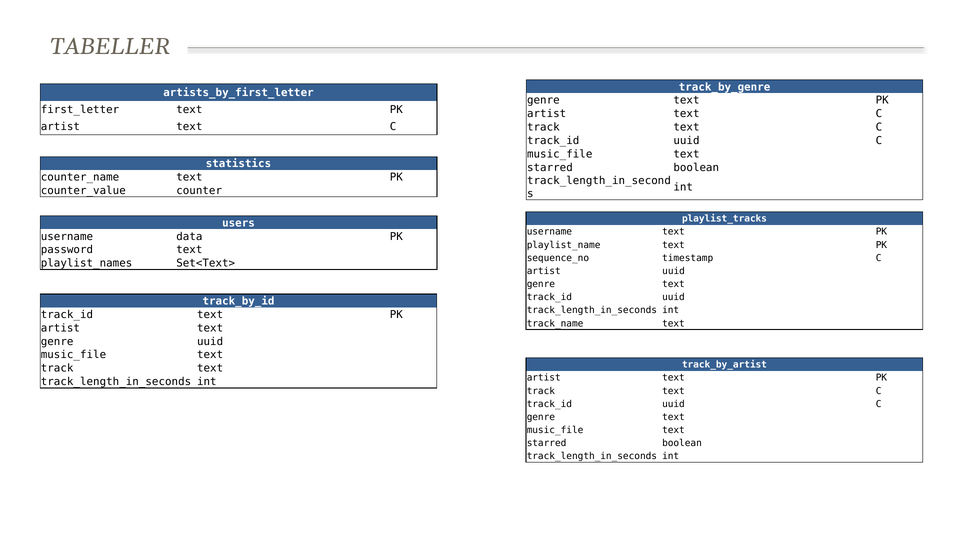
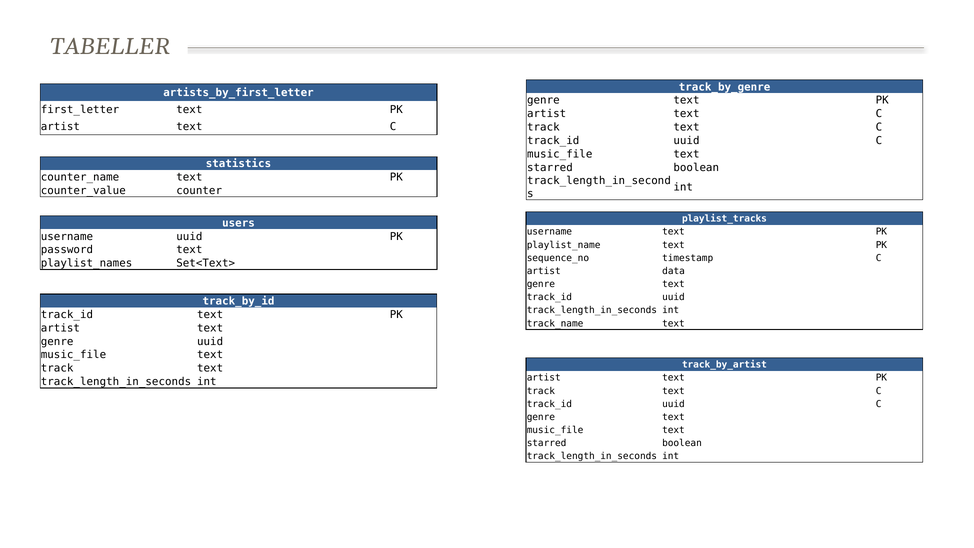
username data: data -> uuid
artist uuid: uuid -> data
